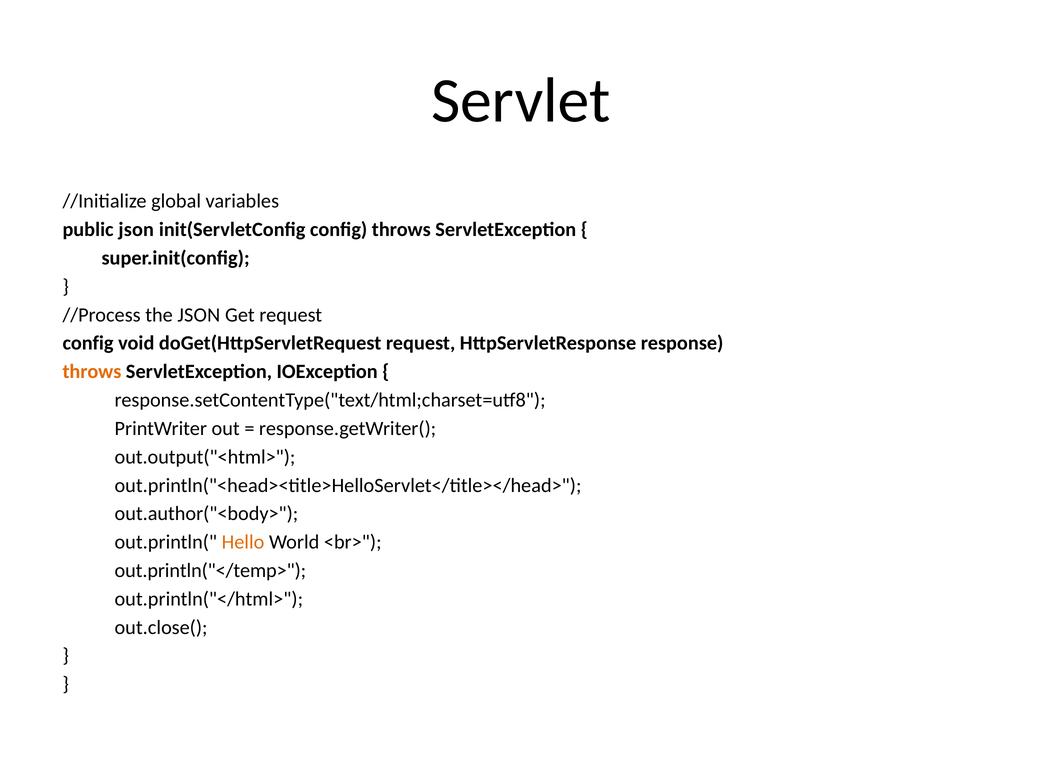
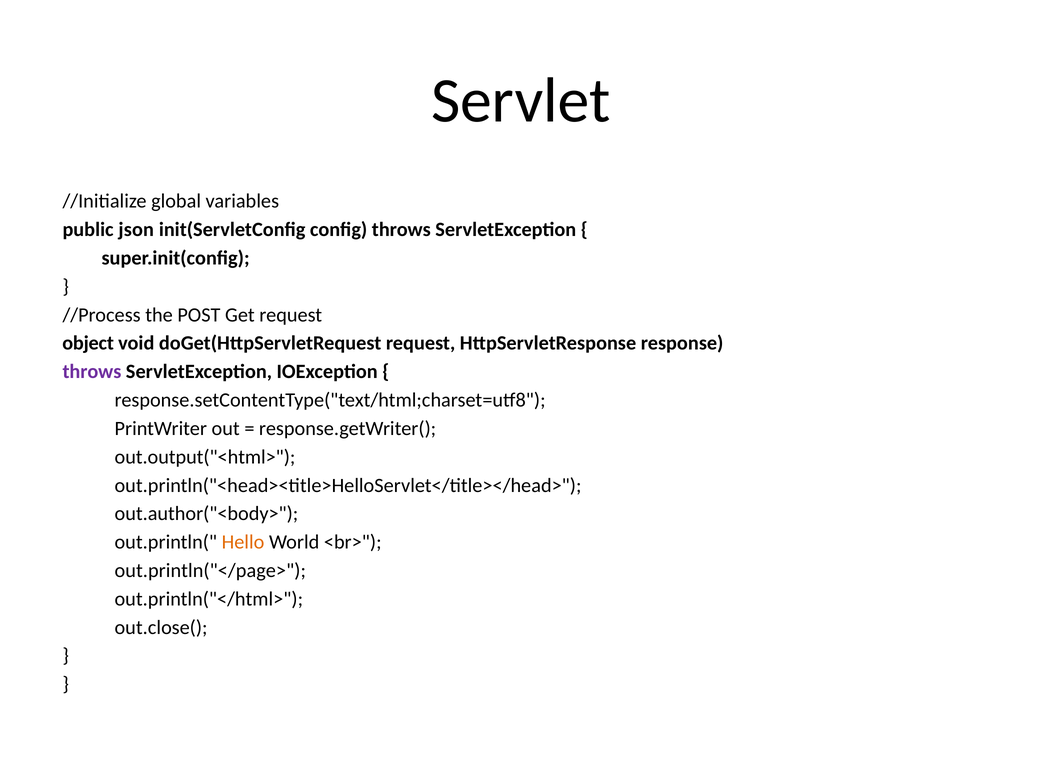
the JSON: JSON -> POST
config at (88, 343): config -> object
throws at (92, 371) colour: orange -> purple
out.println("</temp>: out.println("</temp> -> out.println("</page>
